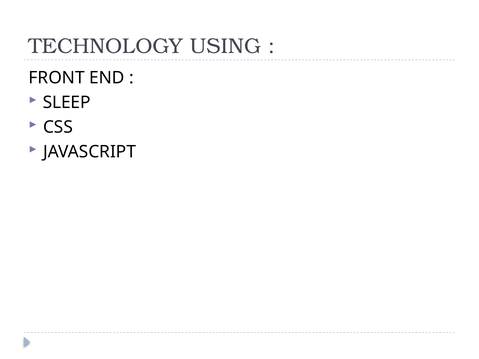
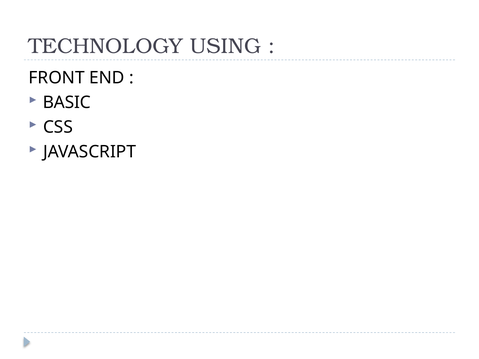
SLEEP: SLEEP -> BASIC
